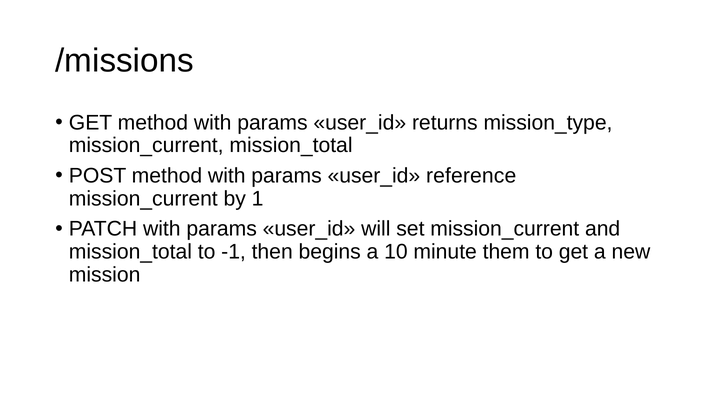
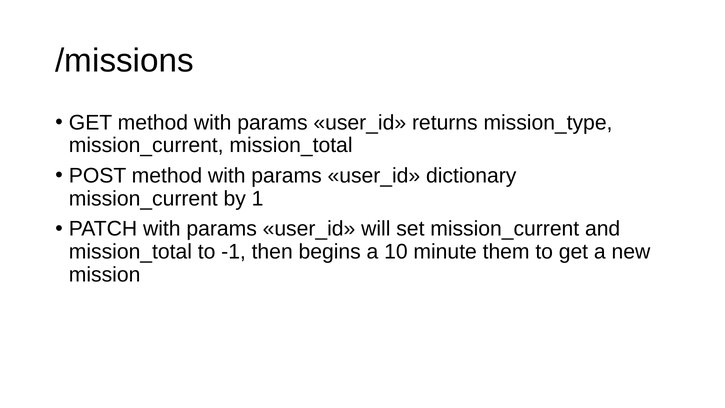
reference: reference -> dictionary
